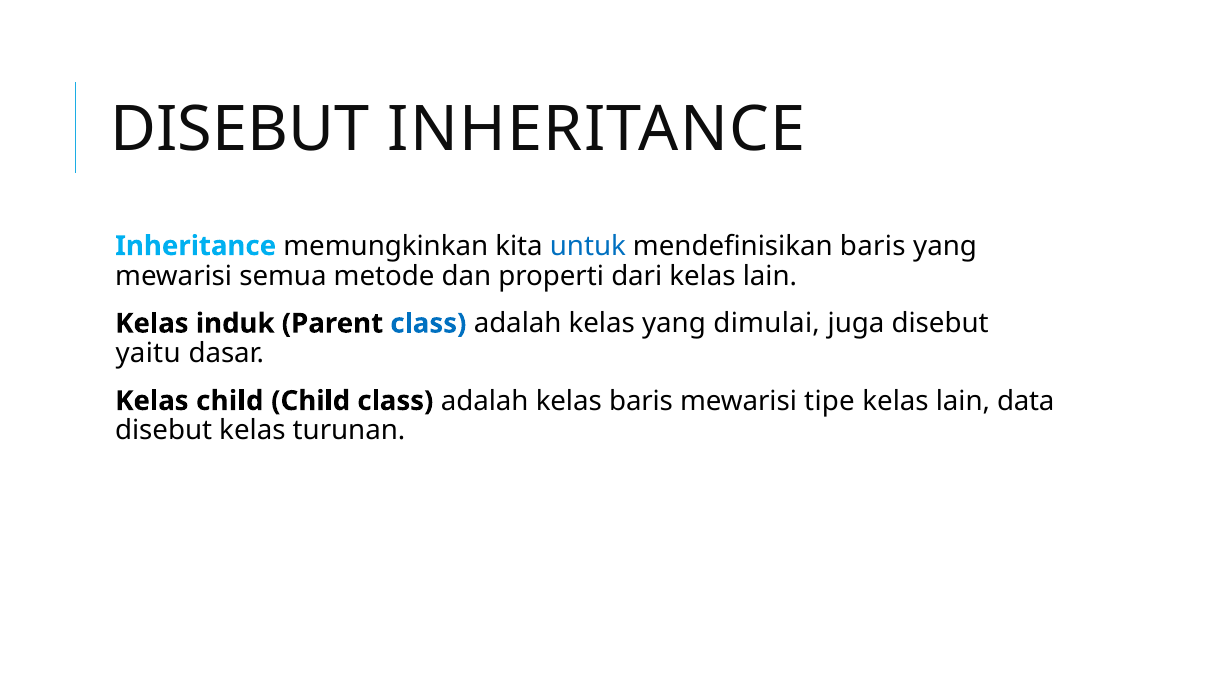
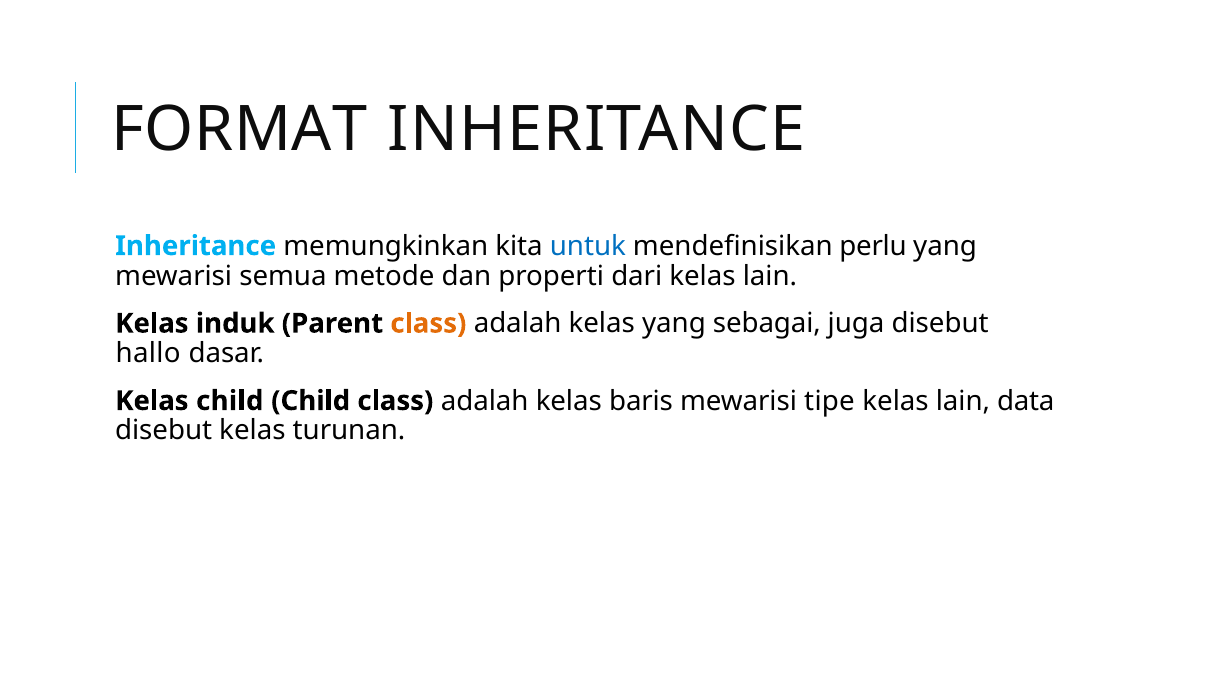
DISEBUT at (240, 130): DISEBUT -> FORMAT
mendefinisikan baris: baris -> perlu
class at (428, 323) colour: blue -> orange
dimulai: dimulai -> sebagai
yaitu: yaitu -> hallo
